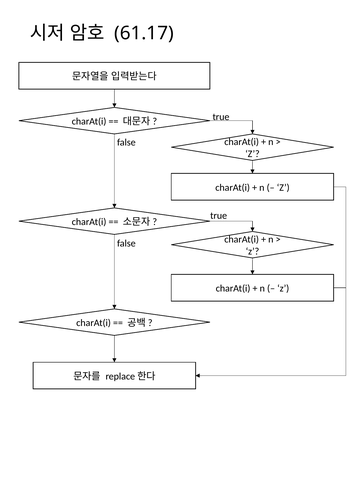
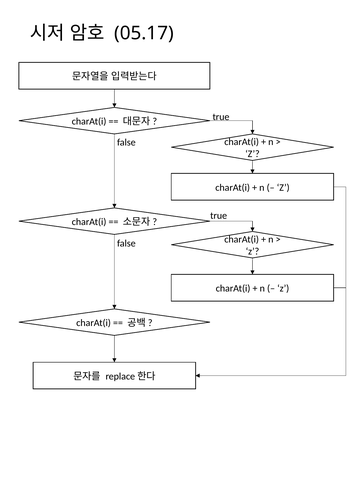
61.17: 61.17 -> 05.17
